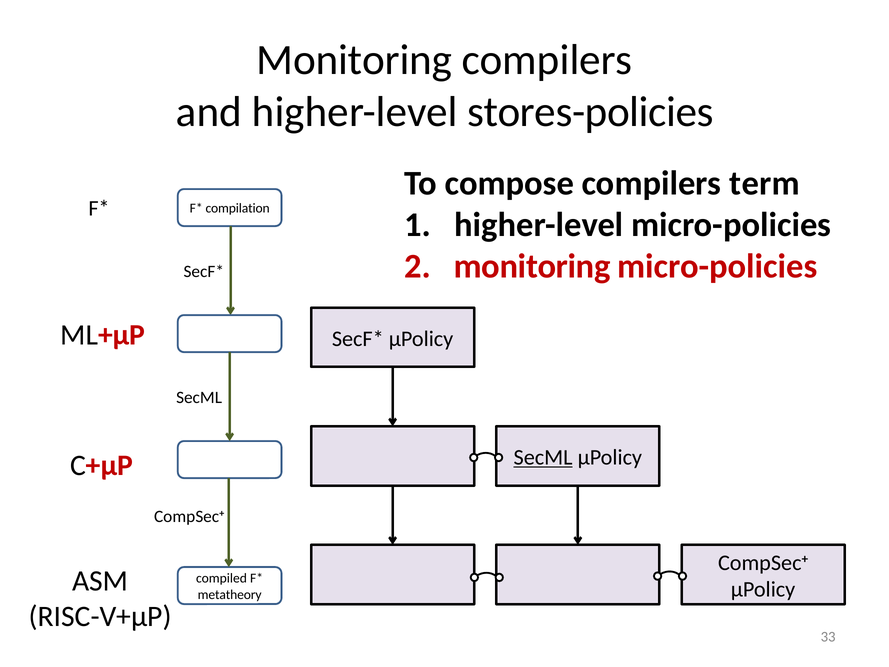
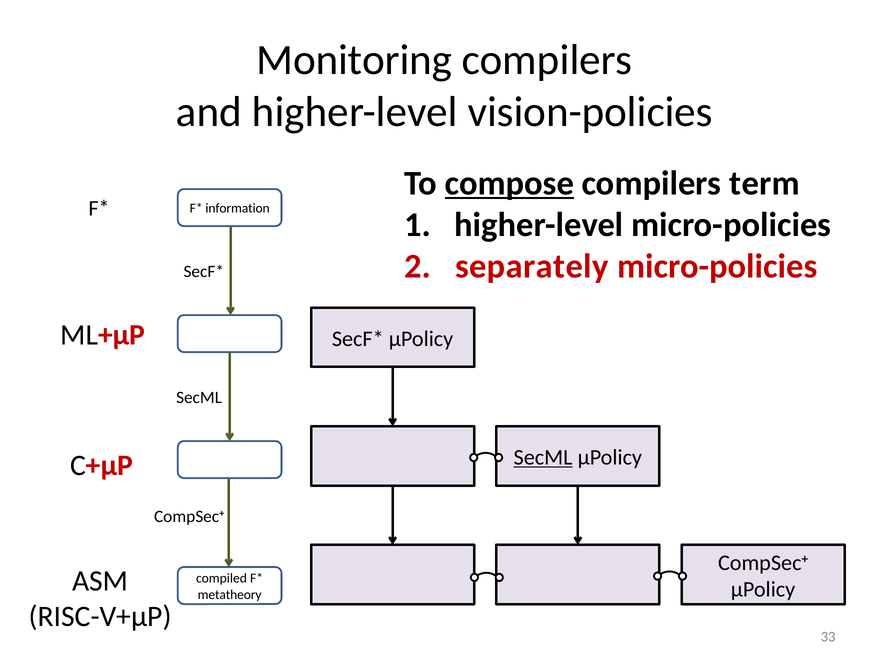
stores-policies: stores-policies -> vision-policies
compose underline: none -> present
compilation: compilation -> information
monitoring at (532, 266): monitoring -> separately
